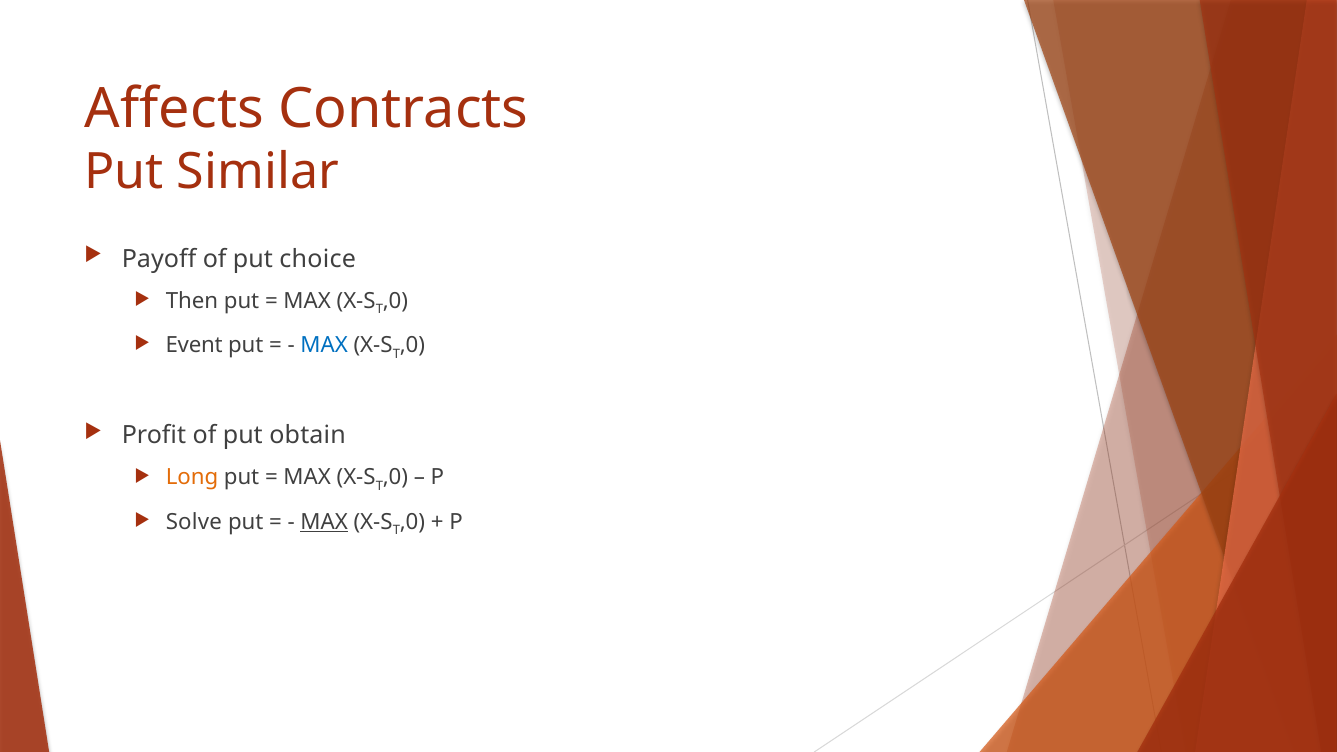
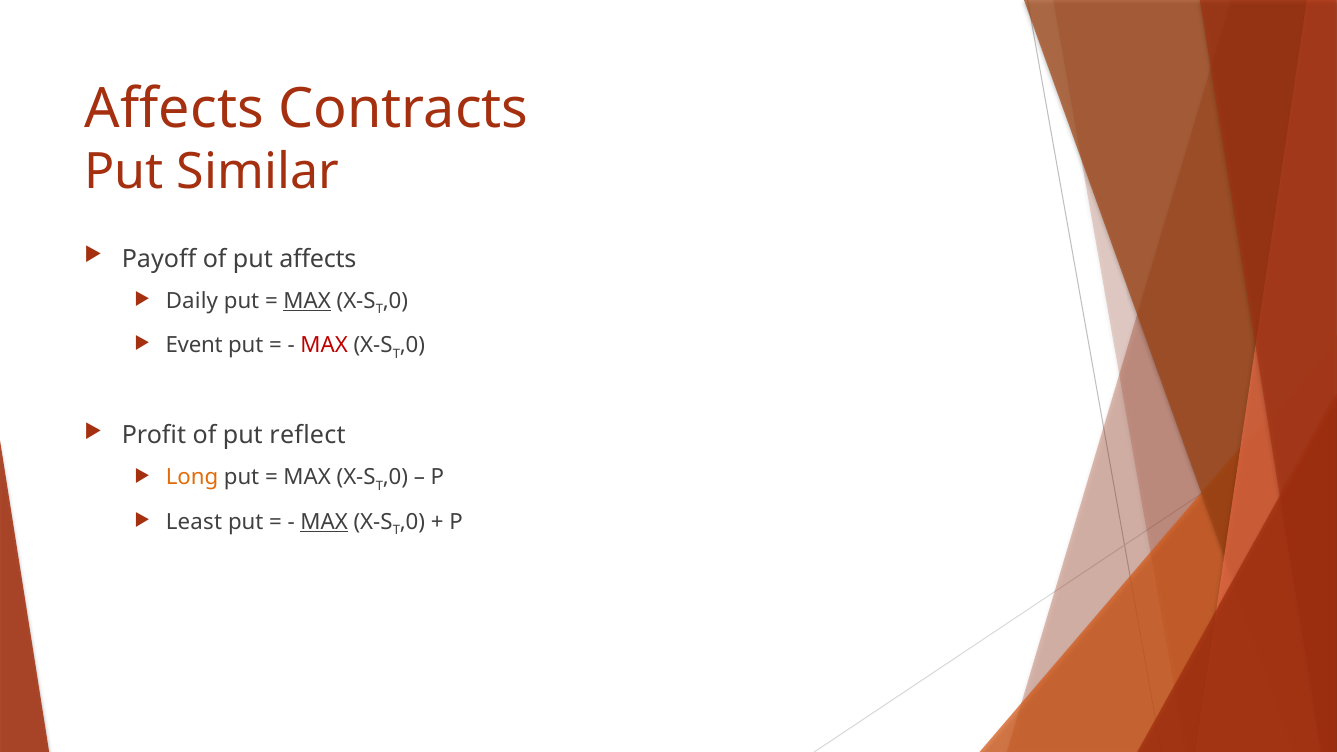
put choice: choice -> affects
Then: Then -> Daily
MAX at (307, 301) underline: none -> present
MAX at (324, 345) colour: blue -> red
obtain: obtain -> reflect
Solve: Solve -> Least
